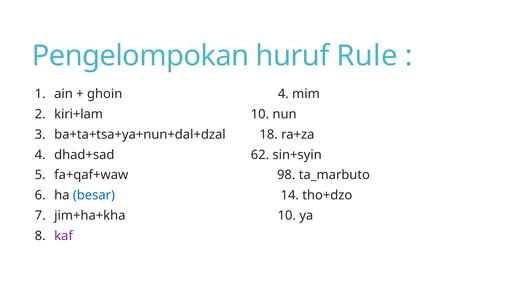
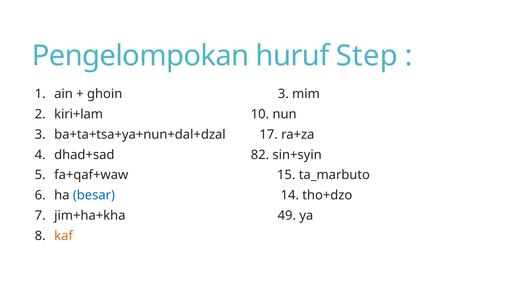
Rule: Rule -> Step
ghoin 4: 4 -> 3
18: 18 -> 17
62: 62 -> 82
98: 98 -> 15
jim+ha+kha 10: 10 -> 49
kaf colour: purple -> orange
